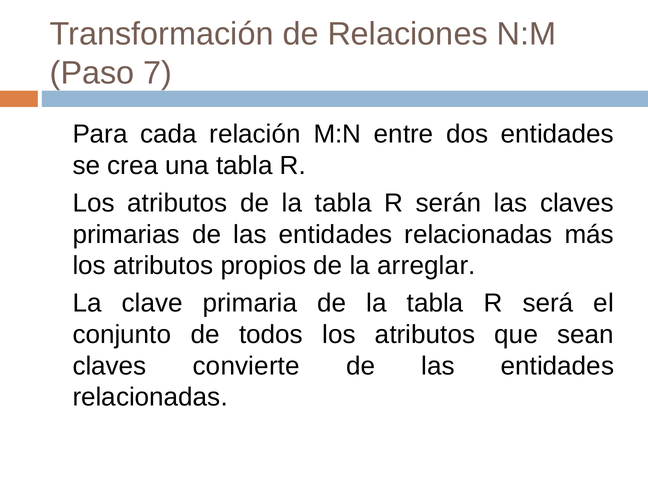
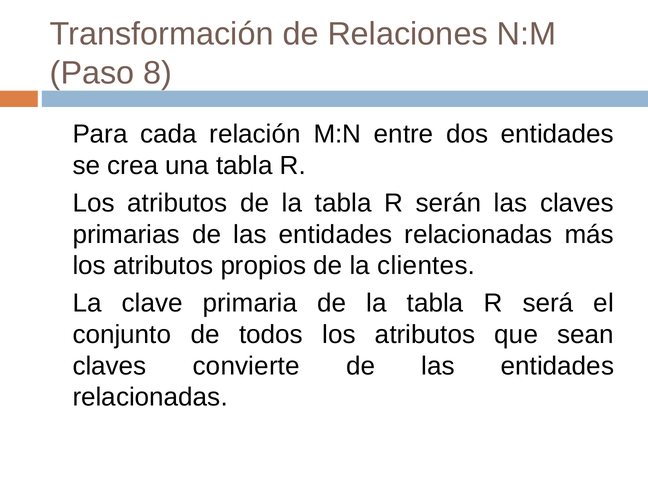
7: 7 -> 8
arreglar: arreglar -> clientes
